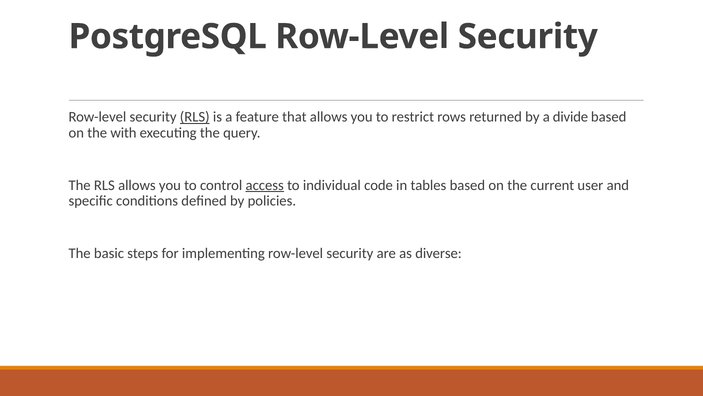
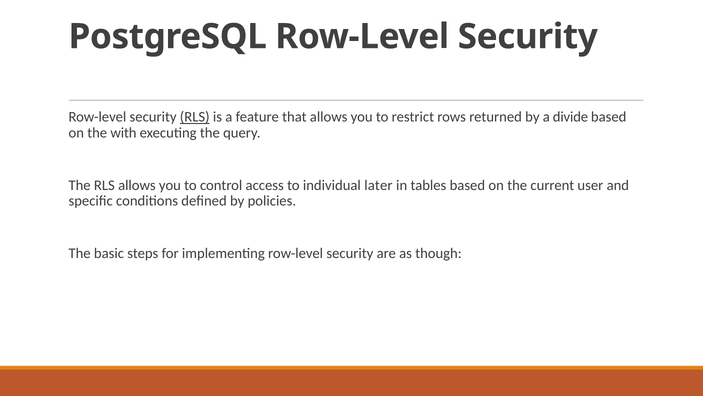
access underline: present -> none
code: code -> later
diverse: diverse -> though
